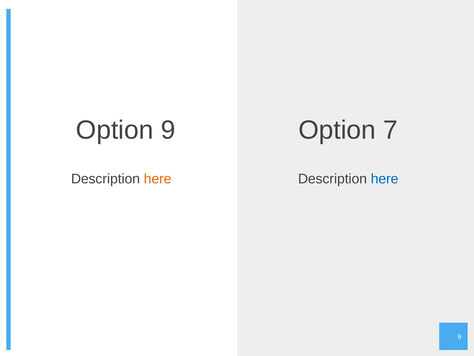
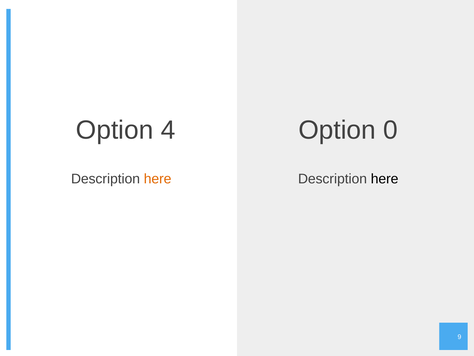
Option 9: 9 -> 4
7: 7 -> 0
here at (385, 179) colour: blue -> black
